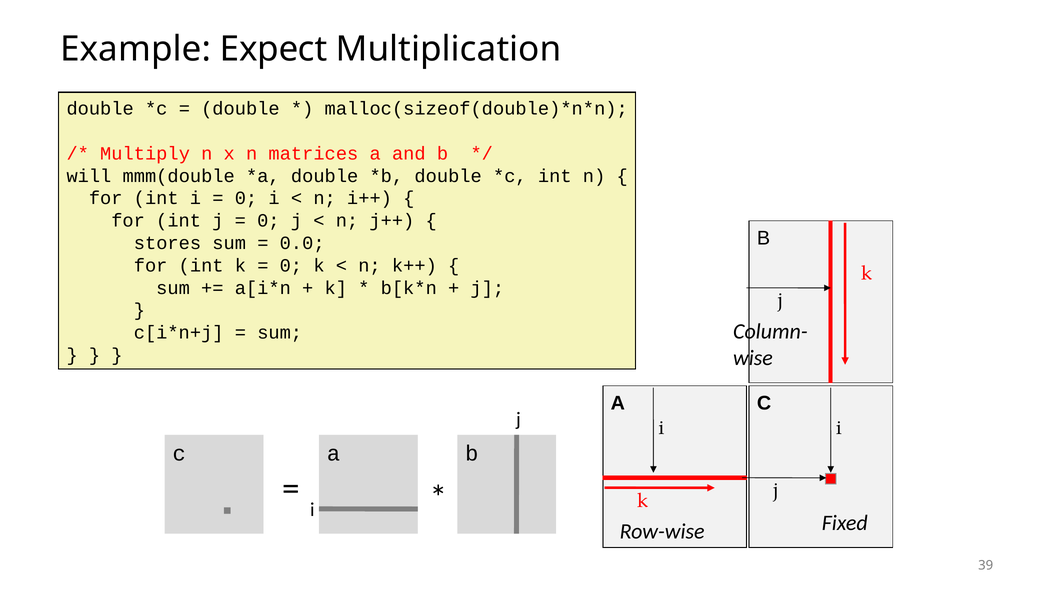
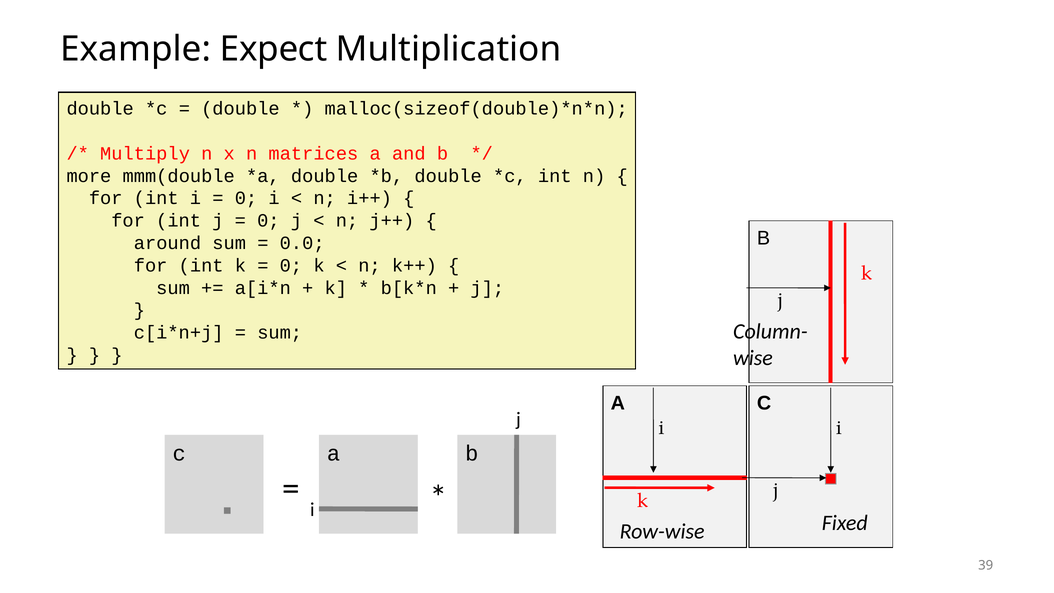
will: will -> more
stores: stores -> around
